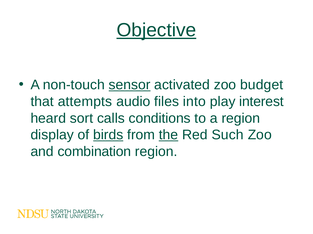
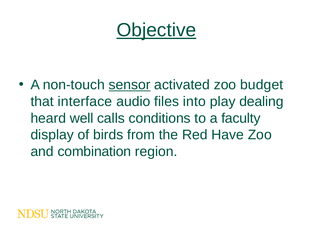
attempts: attempts -> interface
interest: interest -> dealing
sort: sort -> well
a region: region -> faculty
birds underline: present -> none
the underline: present -> none
Such: Such -> Have
